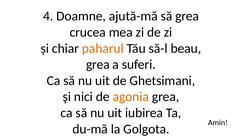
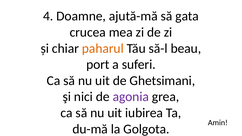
să grea: grea -> gata
grea at (98, 65): grea -> port
agonia colour: orange -> purple
